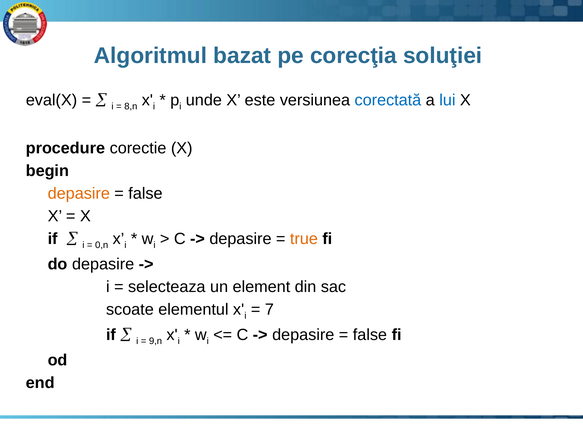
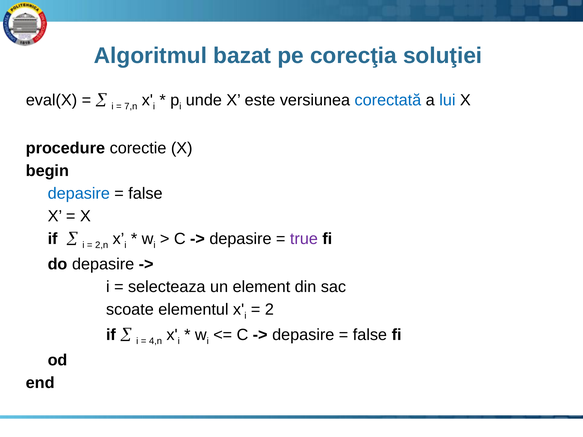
8,n: 8,n -> 7,n
depasire at (79, 194) colour: orange -> blue
0,n: 0,n -> 2,n
true colour: orange -> purple
7: 7 -> 2
9,n: 9,n -> 4,n
